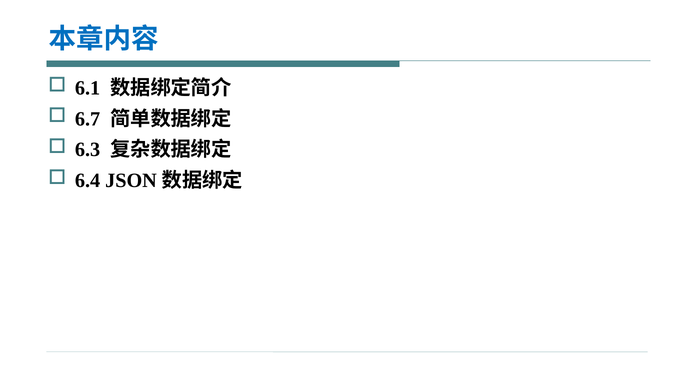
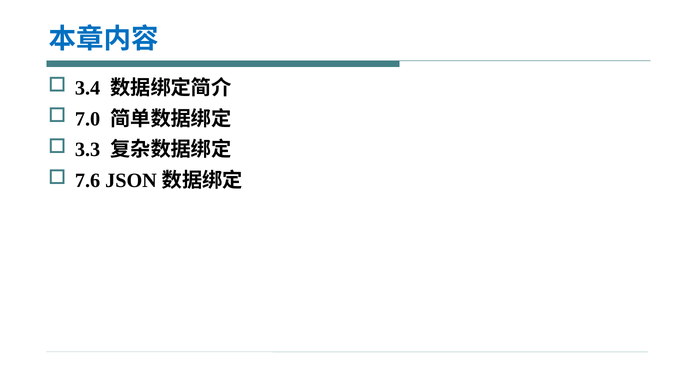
6.1: 6.1 -> 3.4
6.7: 6.7 -> 7.0
6.3: 6.3 -> 3.3
6.4: 6.4 -> 7.6
